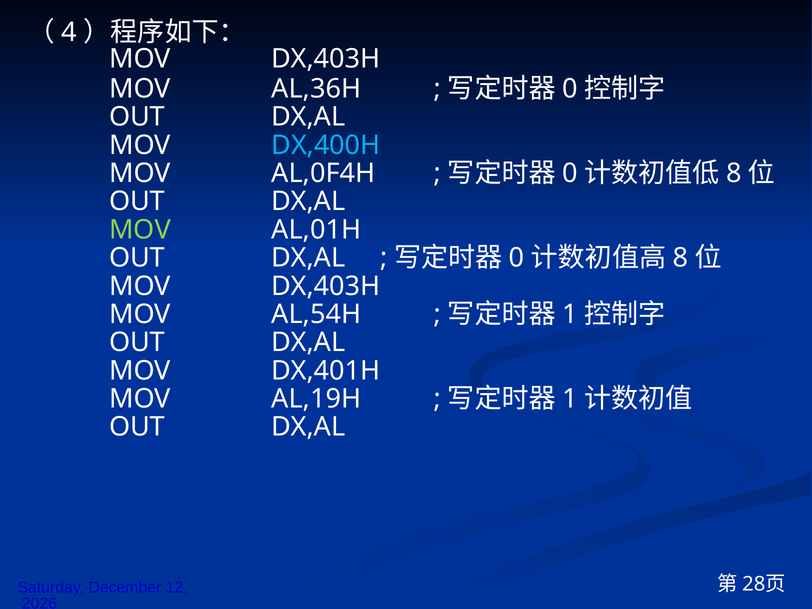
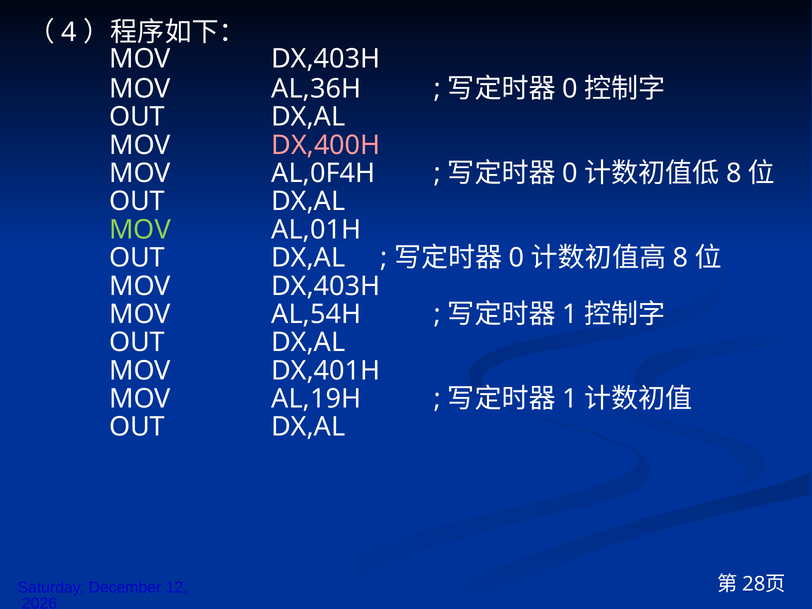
DX,400H colour: light blue -> pink
